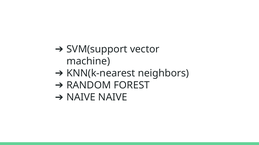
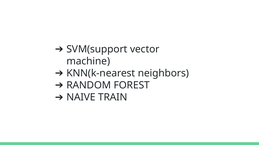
NAIVE NAIVE: NAIVE -> TRAIN
